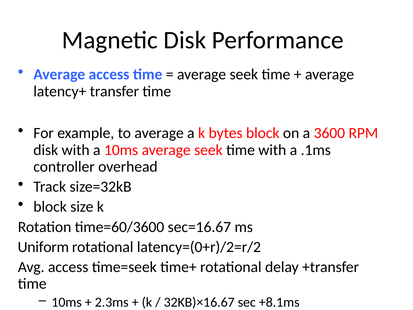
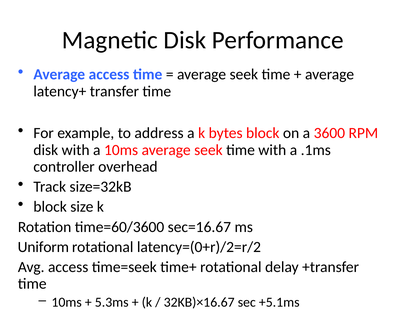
to average: average -> address
2.3ms: 2.3ms -> 5.3ms
+8.1ms: +8.1ms -> +5.1ms
